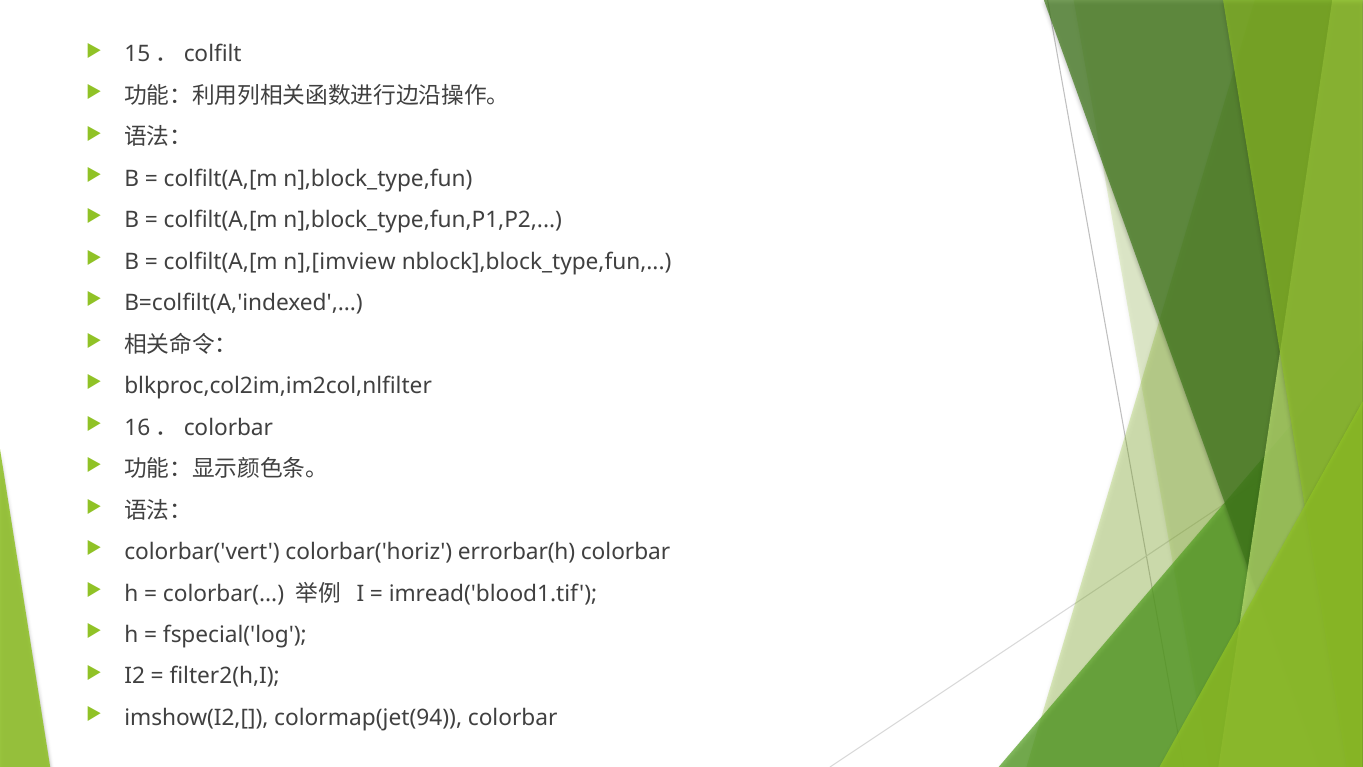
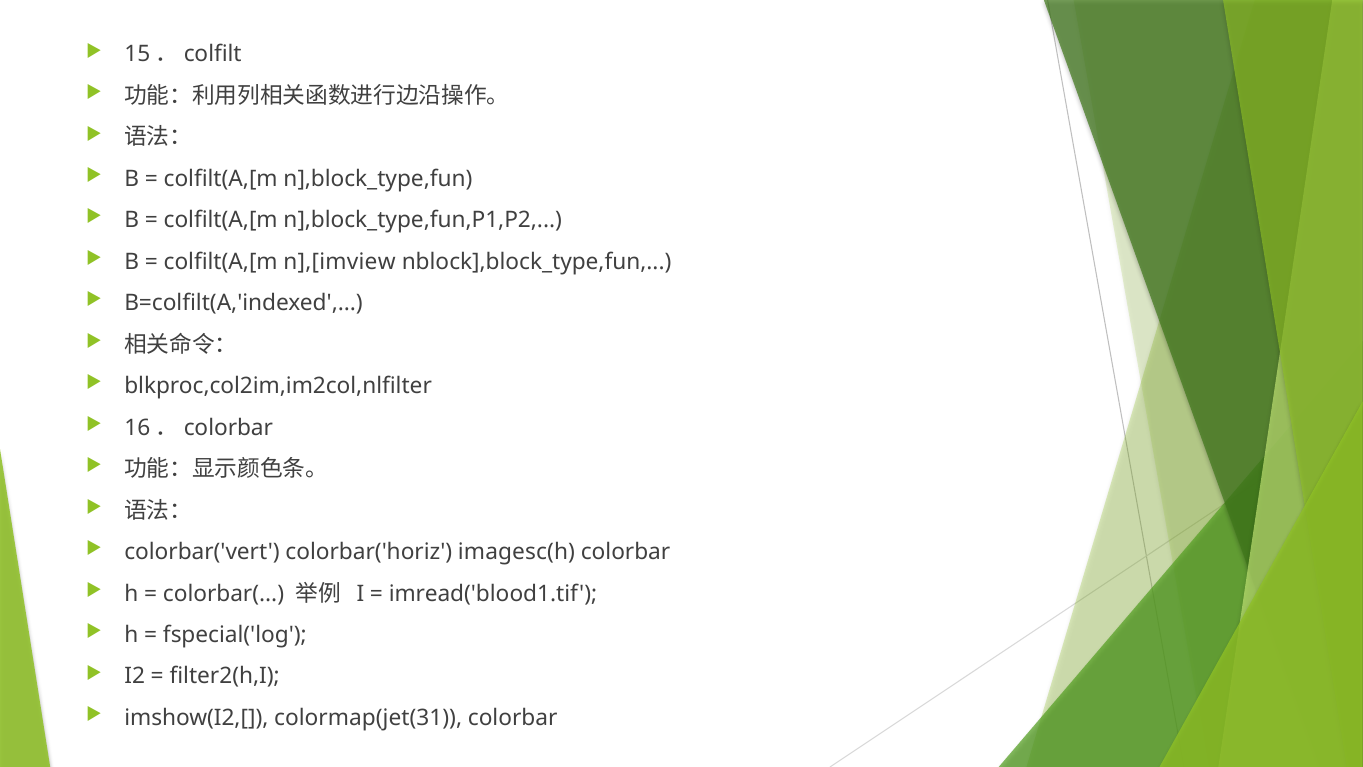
errorbar(h: errorbar(h -> imagesc(h
colormap(jet(94: colormap(jet(94 -> colormap(jet(31
